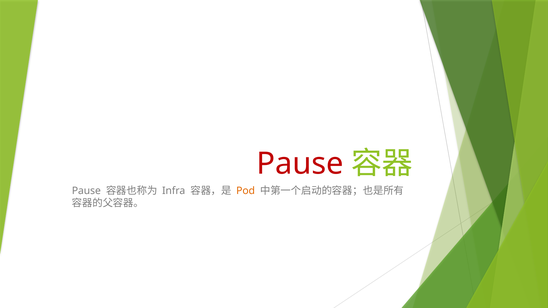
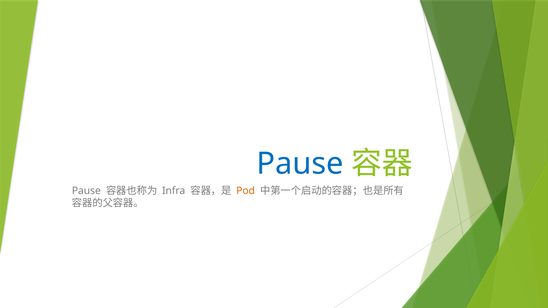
Pause at (300, 164) colour: red -> blue
